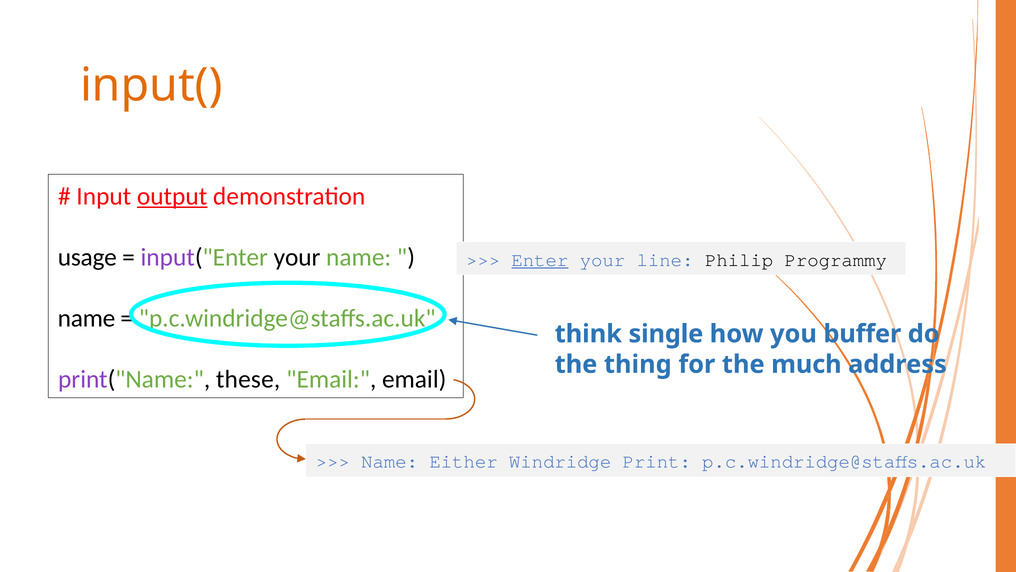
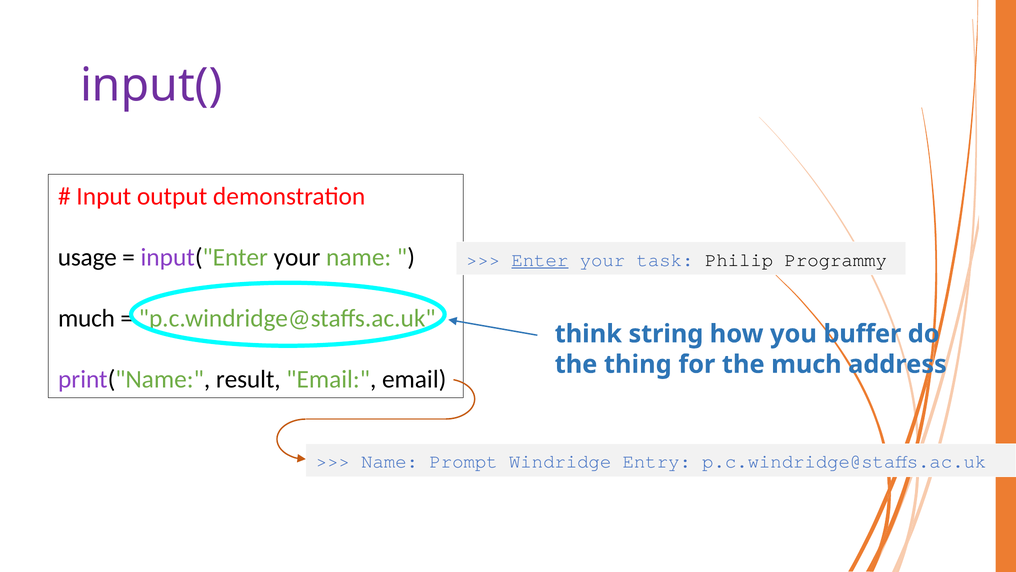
input( colour: orange -> purple
output underline: present -> none
line: line -> task
name at (86, 318): name -> much
single: single -> string
these: these -> result
Either: Either -> Prompt
Print: Print -> Entry
